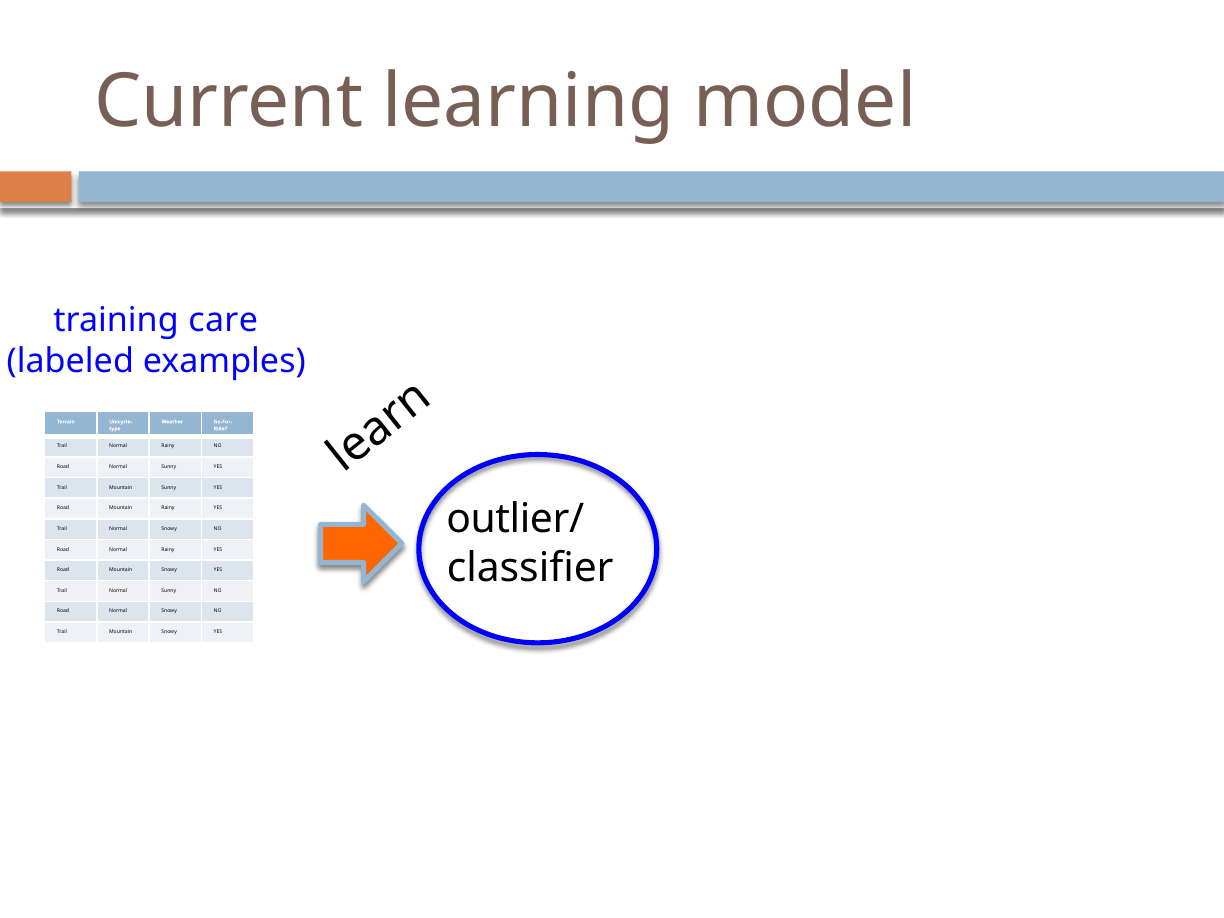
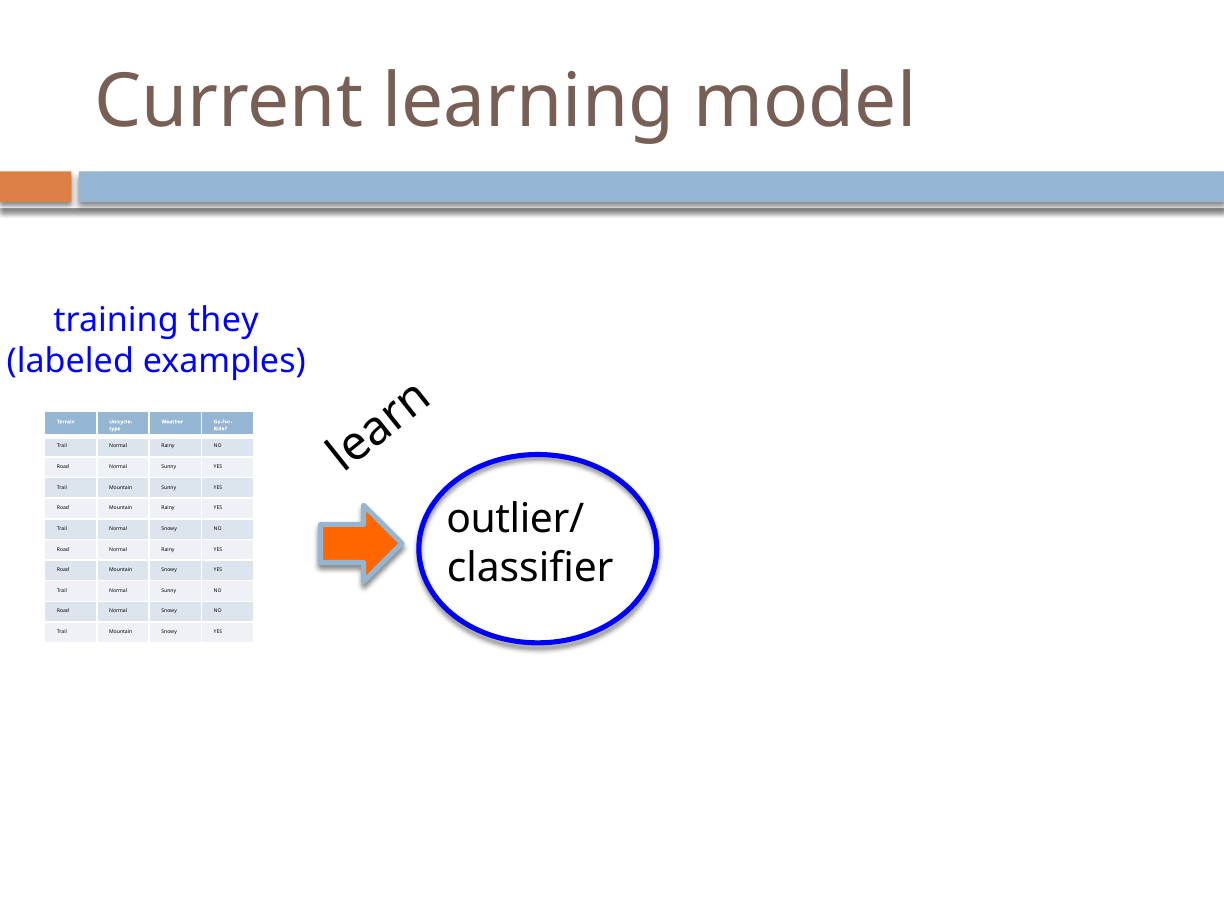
care: care -> they
